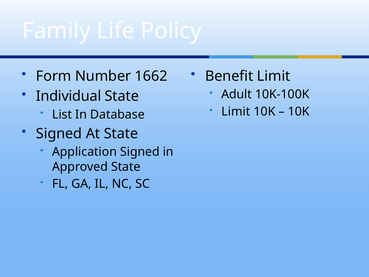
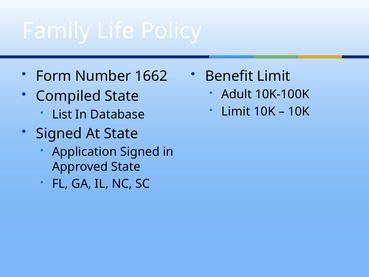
Individual: Individual -> Compiled
